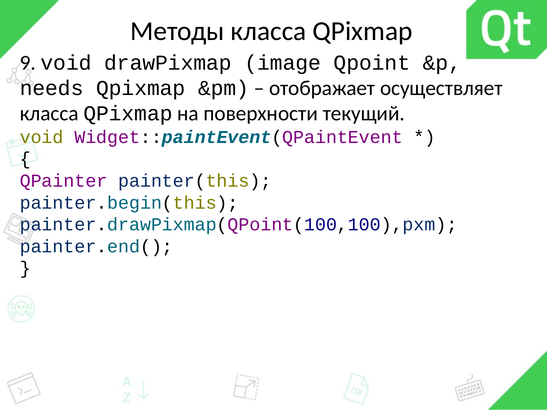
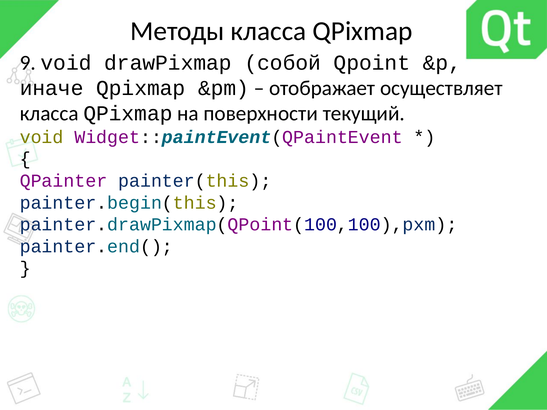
image: image -> собой
needs: needs -> иначе
